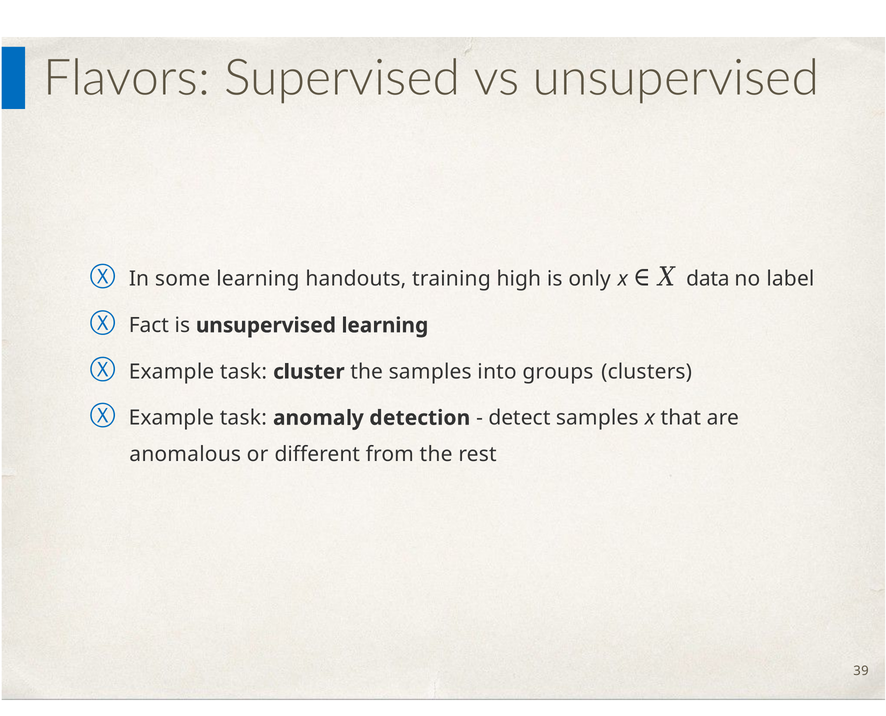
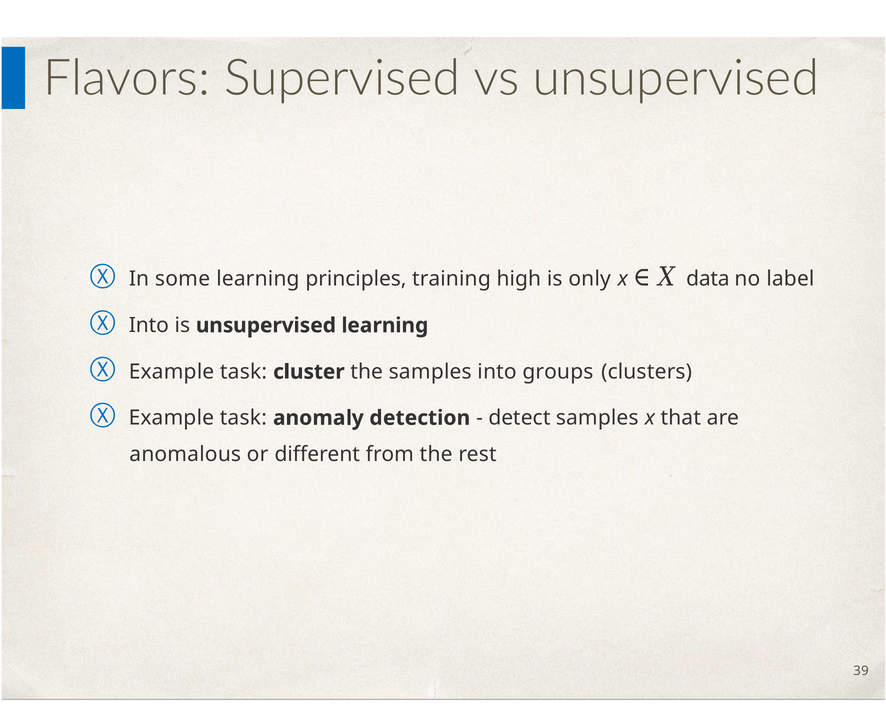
handouts: handouts -> principles
Fact at (149, 326): Fact -> Into
